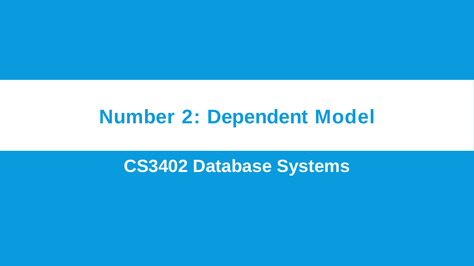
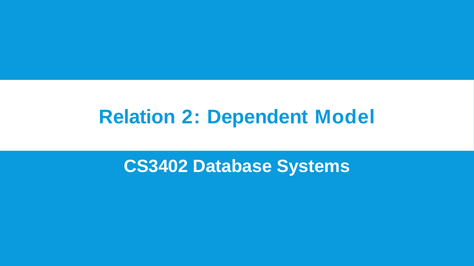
Number: Number -> Relation
